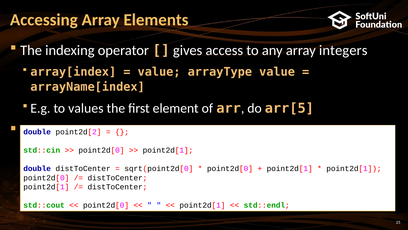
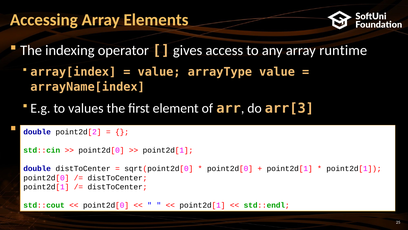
integers: integers -> runtime
arr[5: arr[5 -> arr[3
